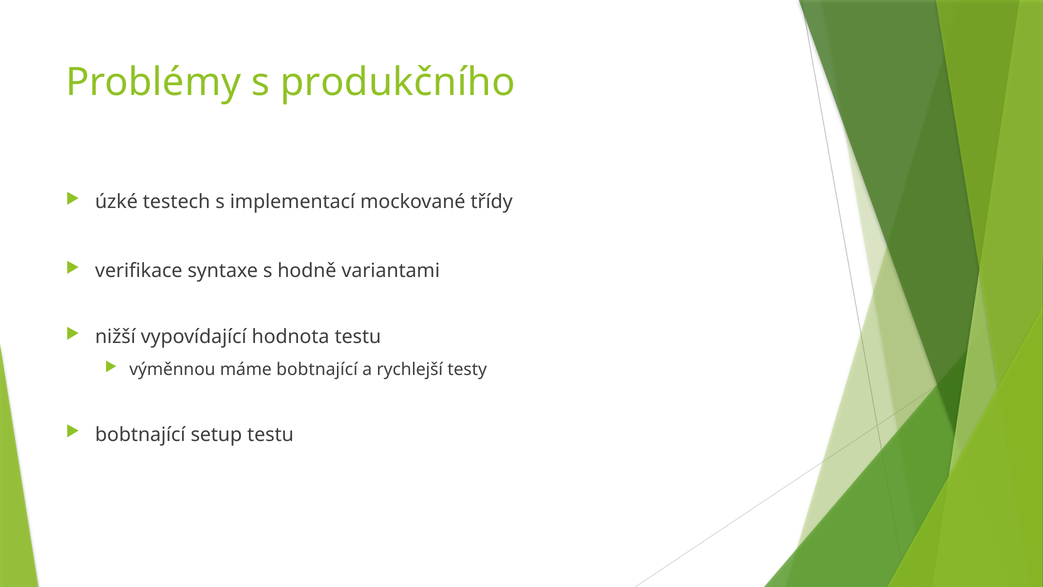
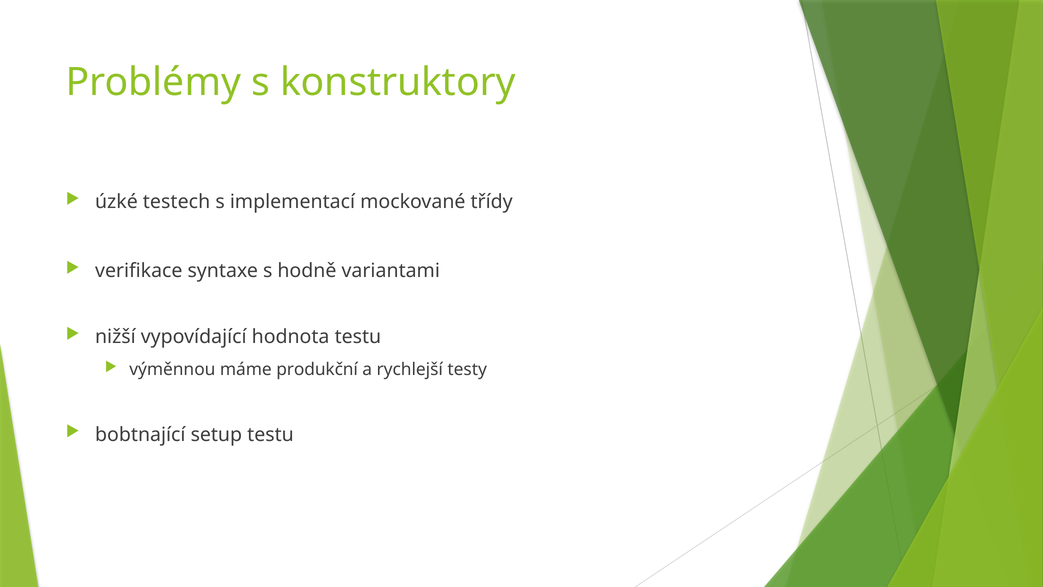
produkčního: produkčního -> konstruktory
máme bobtnající: bobtnající -> produkční
